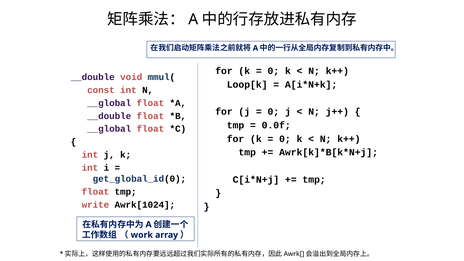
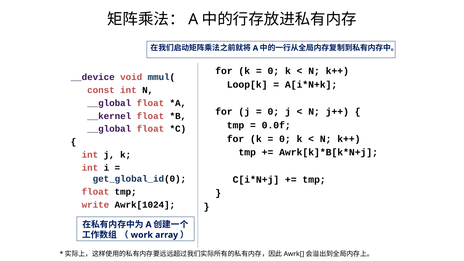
__double at (93, 77): __double -> __device
__double at (109, 116): __double -> __kernel
